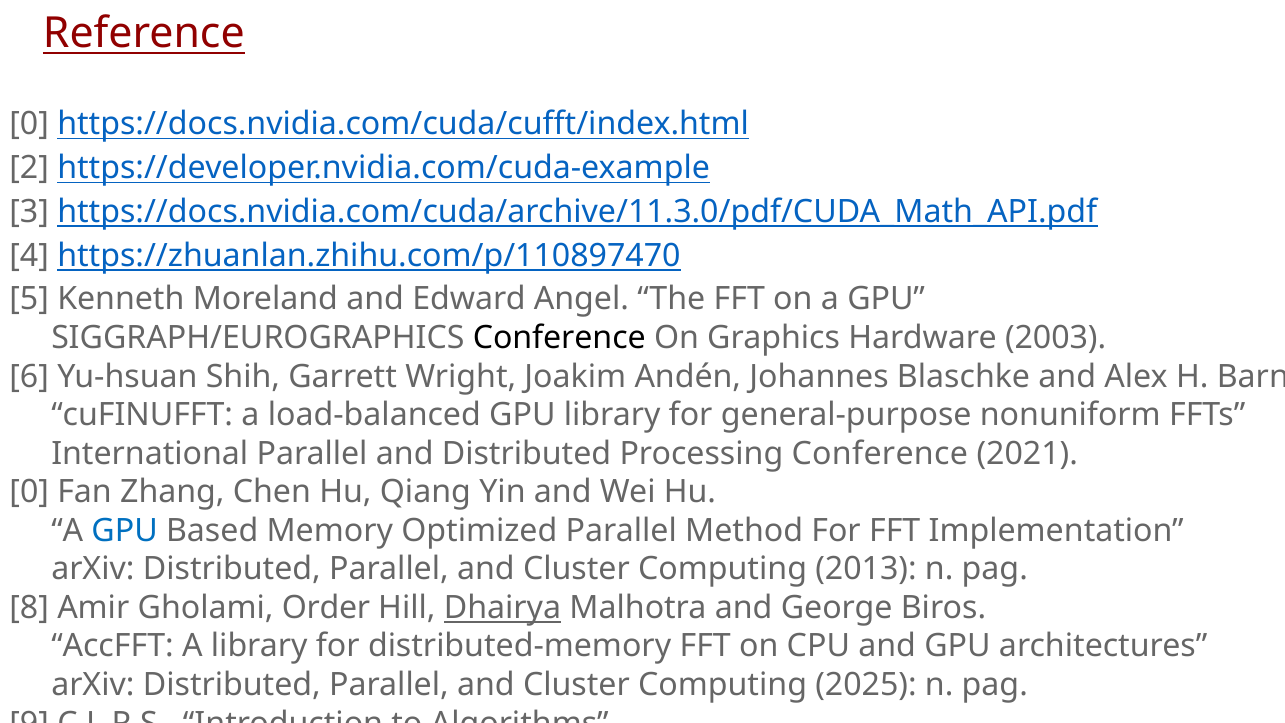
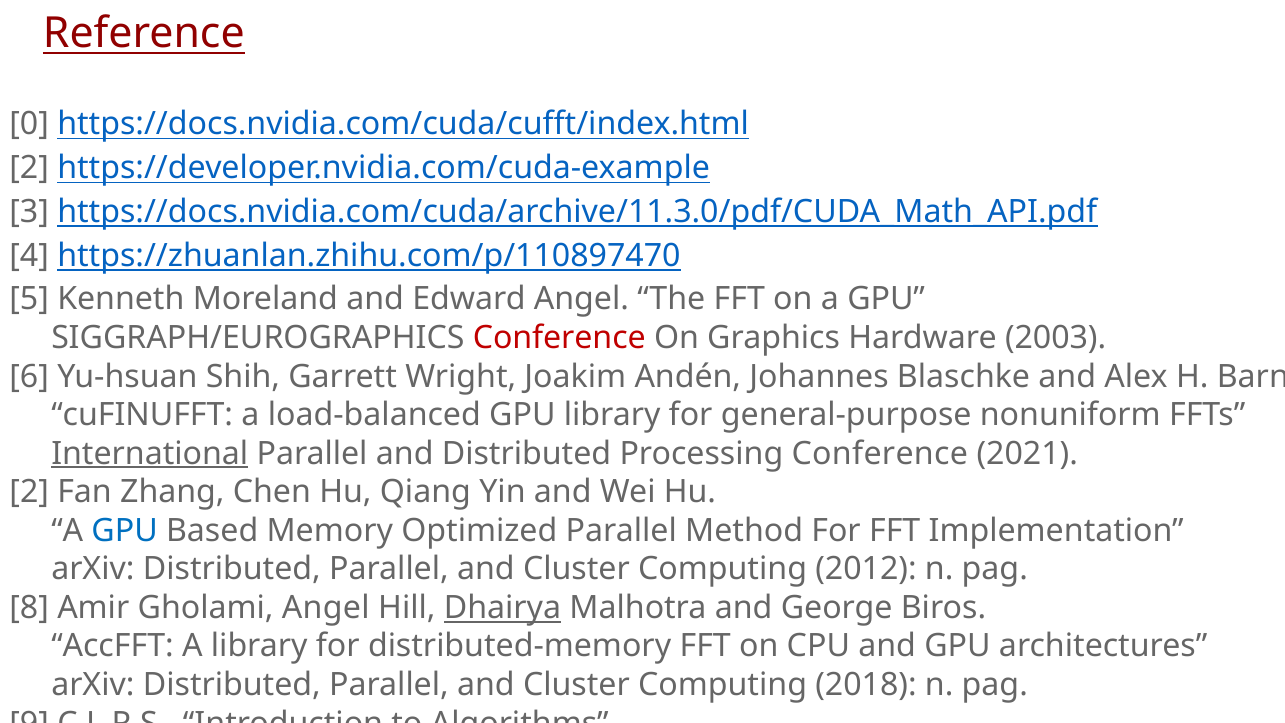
Conference at (559, 338) colour: black -> red
International underline: none -> present
0 at (29, 492): 0 -> 2
2013: 2013 -> 2012
Gholami Order: Order -> Angel
2025: 2025 -> 2018
